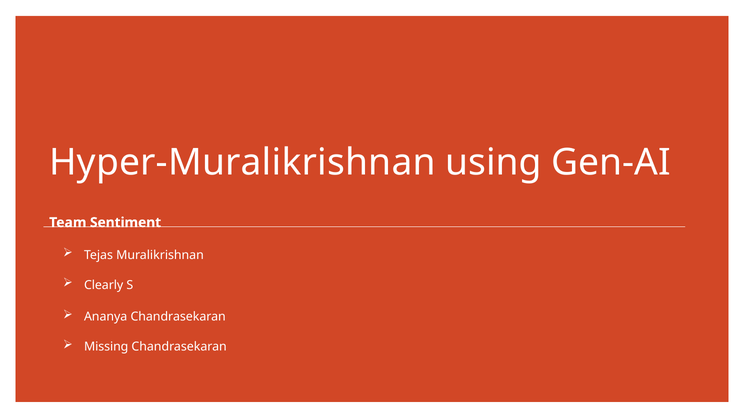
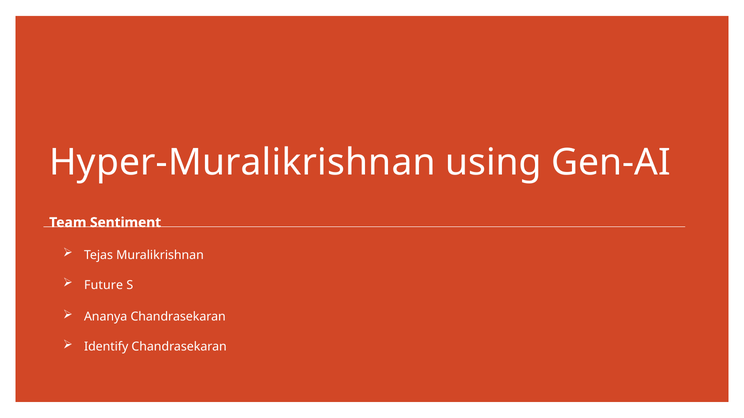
Clearly: Clearly -> Future
Missing: Missing -> Identify
